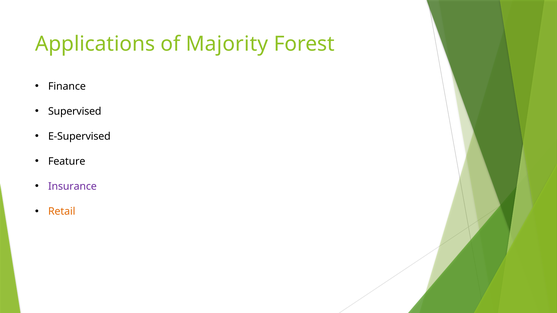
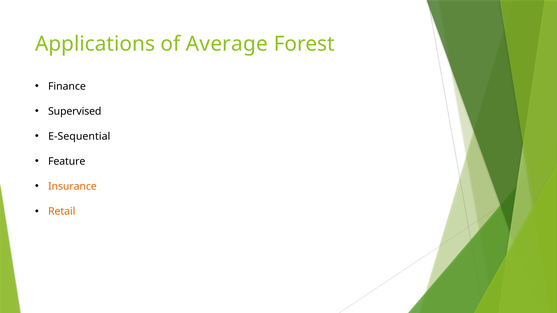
Majority: Majority -> Average
E-Supervised: E-Supervised -> E-Sequential
Insurance colour: purple -> orange
